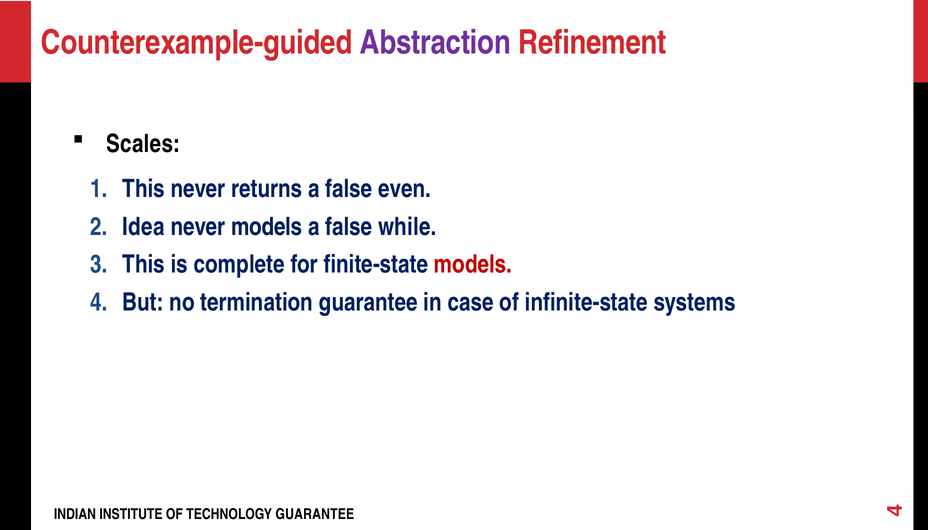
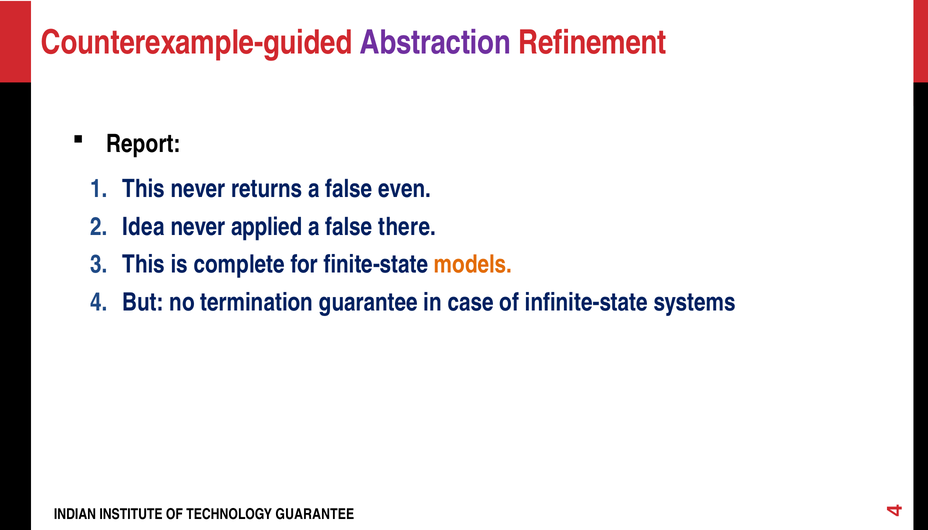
Scales: Scales -> Report
never models: models -> applied
while: while -> there
models at (473, 265) colour: red -> orange
